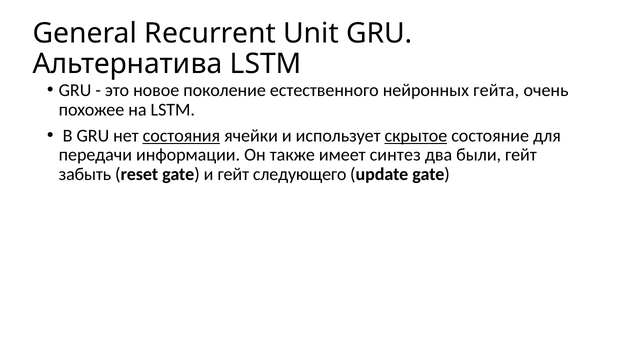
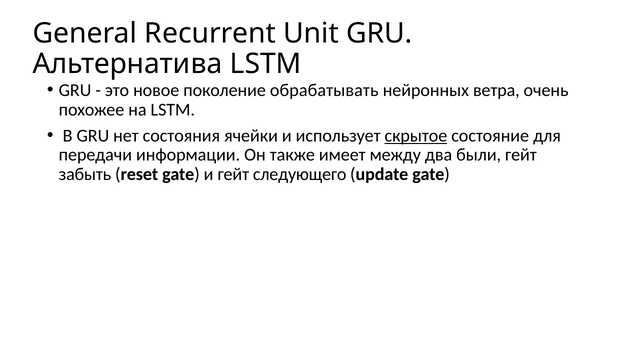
естественного: естественного -> обрабатывать
гейта: гейта -> ветра
состояния underline: present -> none
синтез: синтез -> между
